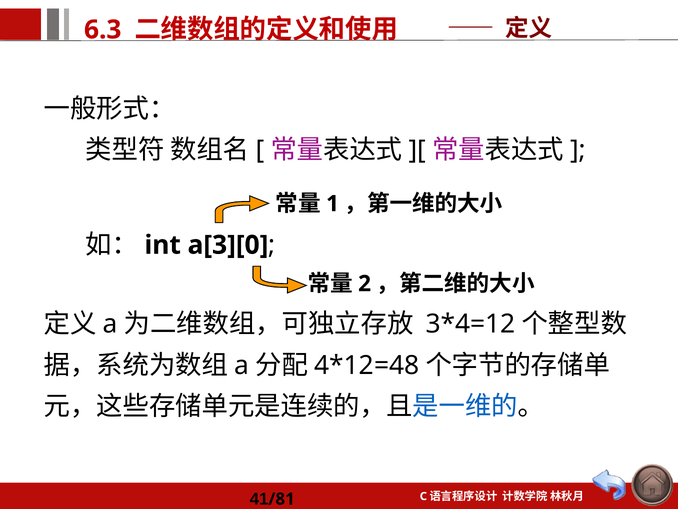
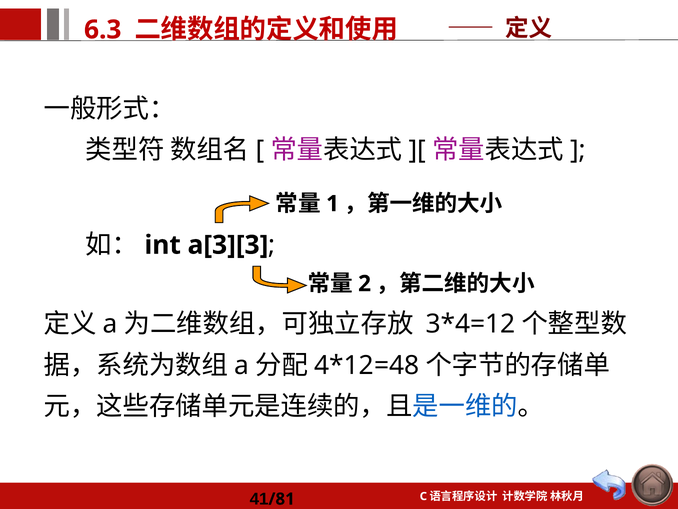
a[3][0: a[3][0 -> a[3][3
